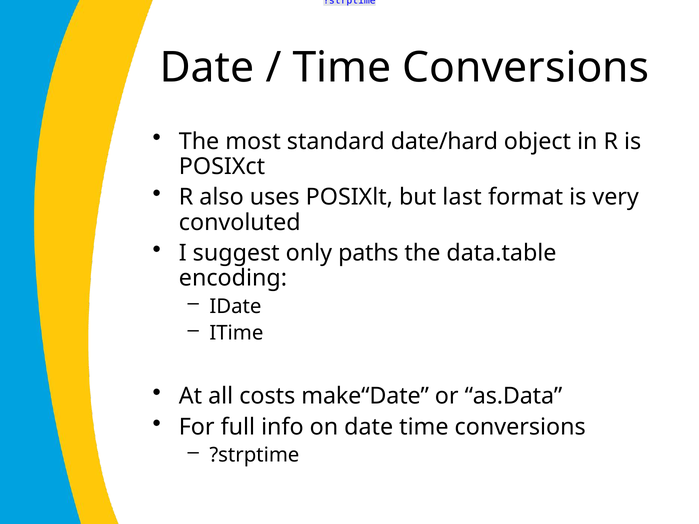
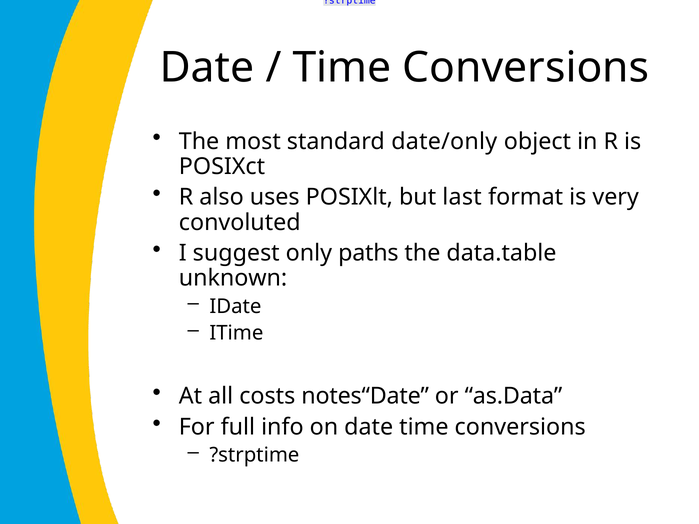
date/hard: date/hard -> date/only
encoding: encoding -> unknown
make“Date: make“Date -> notes“Date
